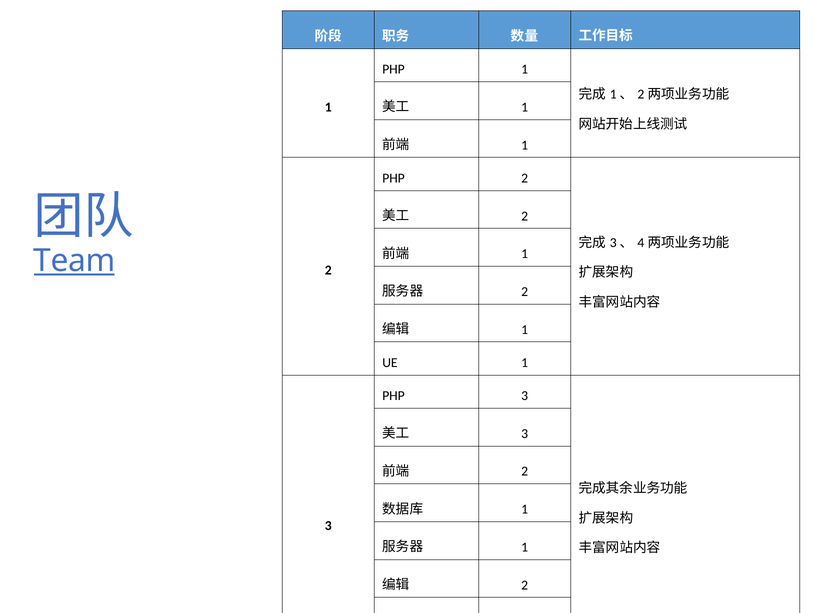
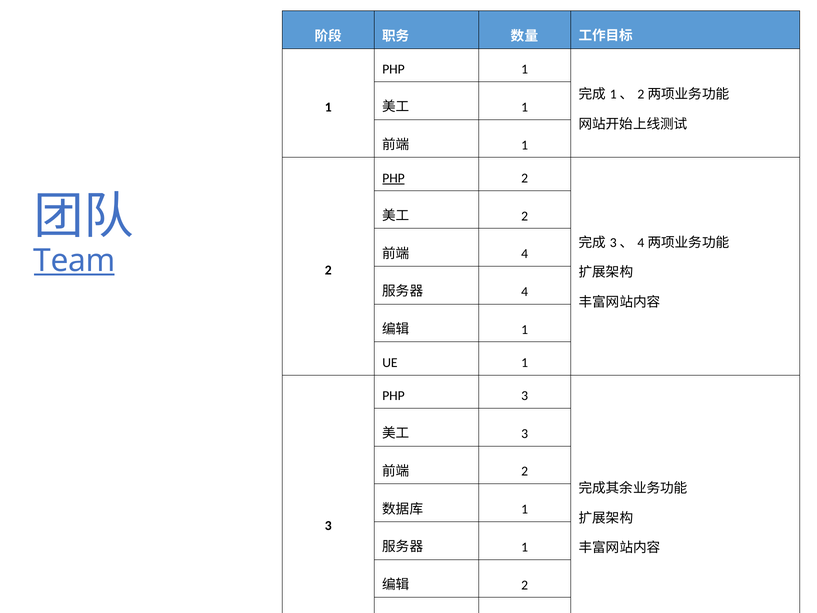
PHP at (393, 178) underline: none -> present
1 at (525, 254): 1 -> 4
2 at (525, 292): 2 -> 4
